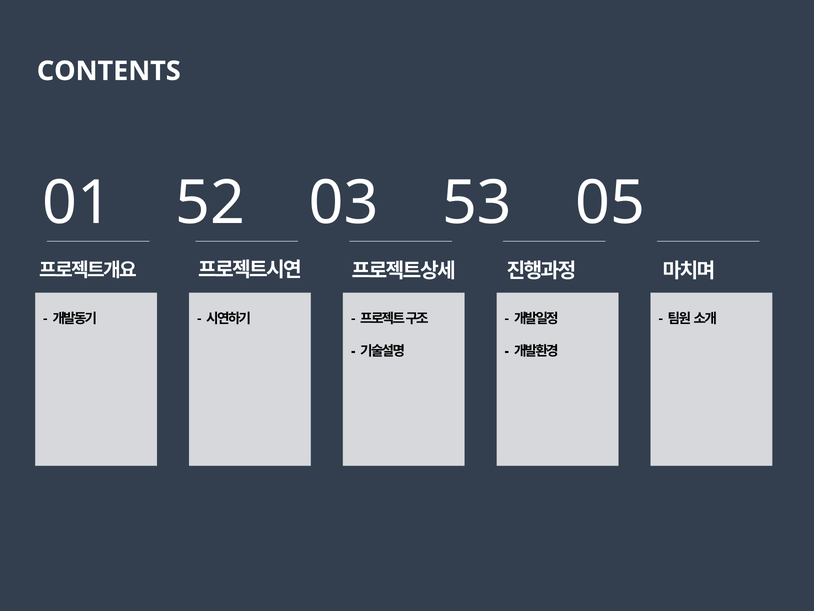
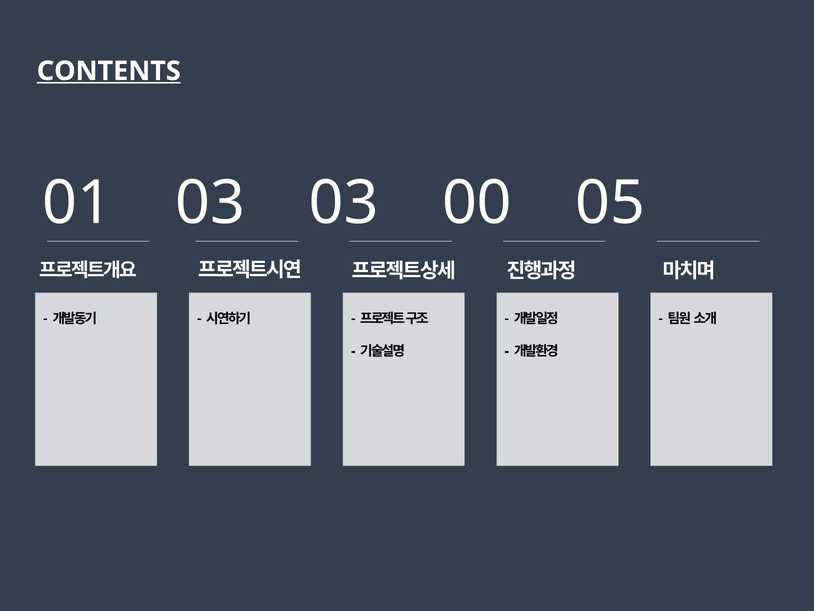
CONTENTS underline: none -> present
01 52: 52 -> 03
53: 53 -> 00
